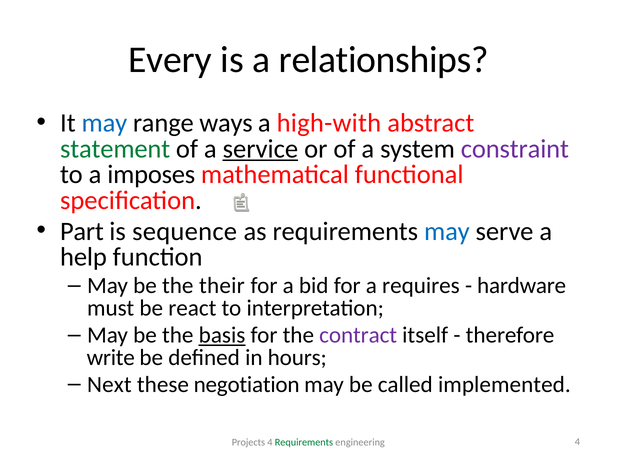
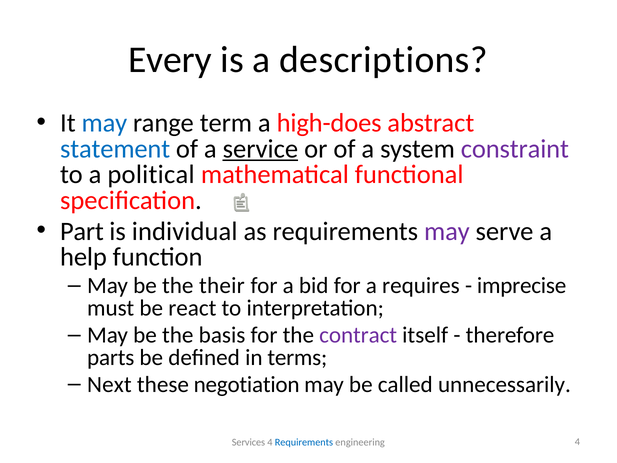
relationships: relationships -> descriptions
ways: ways -> term
high-with: high-with -> high-does
statement colour: green -> blue
imposes: imposes -> political
sequence: sequence -> individual
may at (447, 231) colour: blue -> purple
hardware: hardware -> imprecise
basis underline: present -> none
write: write -> parts
hours: hours -> terms
implemented: implemented -> unnecessarily
Projects: Projects -> Services
Requirements at (304, 442) colour: green -> blue
